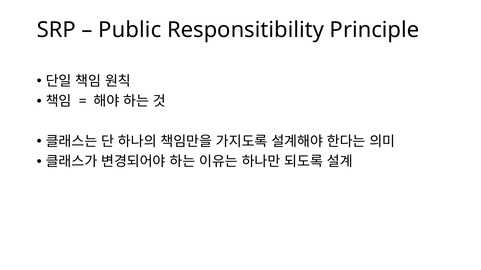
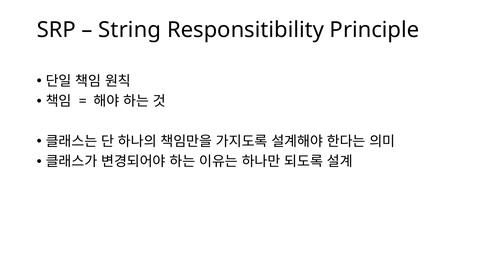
Public: Public -> String
